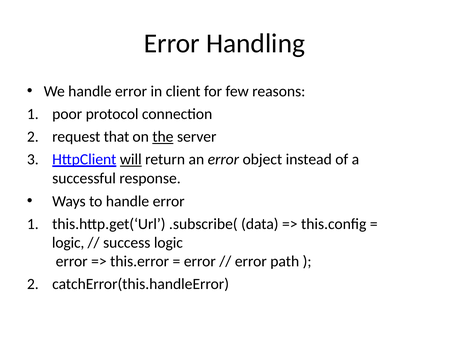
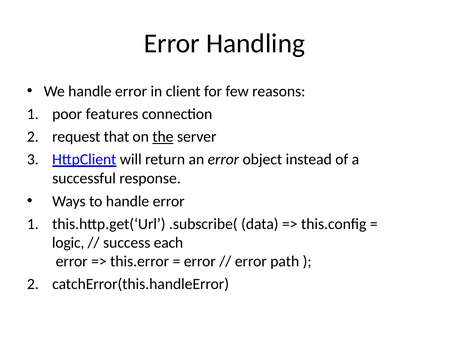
protocol: protocol -> features
will underline: present -> none
success logic: logic -> each
